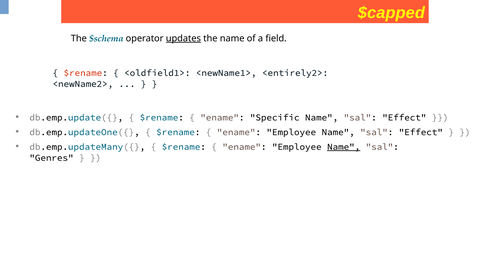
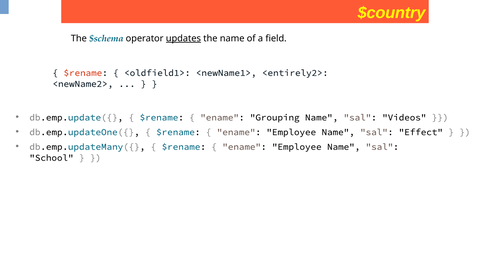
$capped: $capped -> $country
Specific: Specific -> Grouping
Effect at (404, 118): Effect -> Videos
Name at (344, 147) underline: present -> none
Genres: Genres -> School
